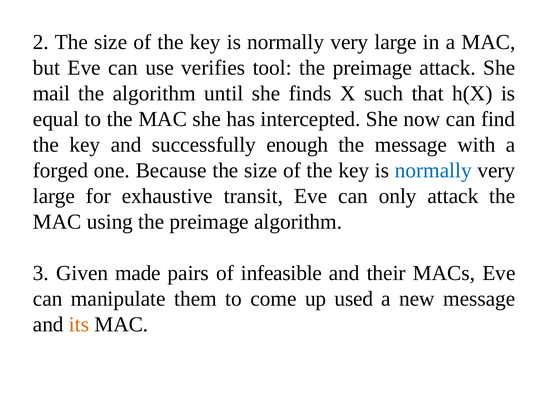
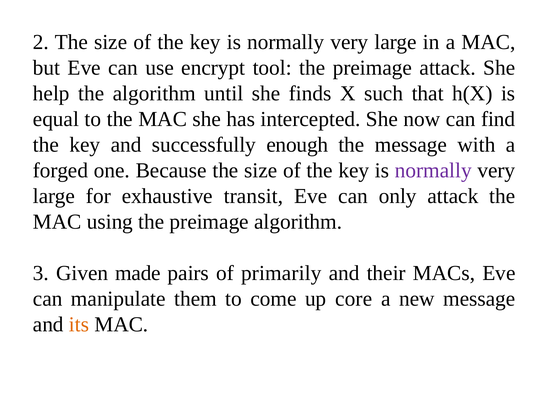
verifies: verifies -> encrypt
mail: mail -> help
normally at (433, 170) colour: blue -> purple
infeasible: infeasible -> primarily
used: used -> core
